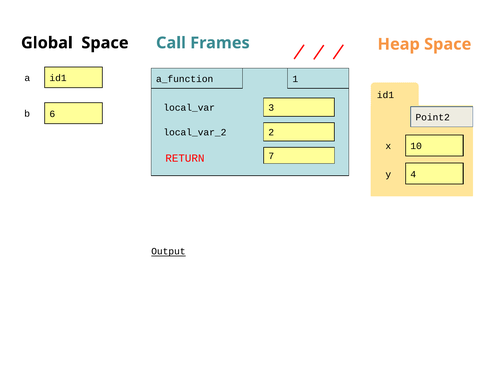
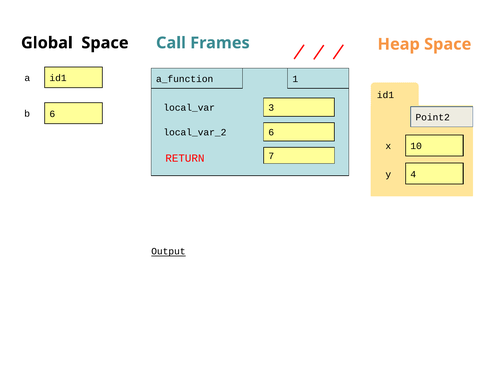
local_var_2 2: 2 -> 6
